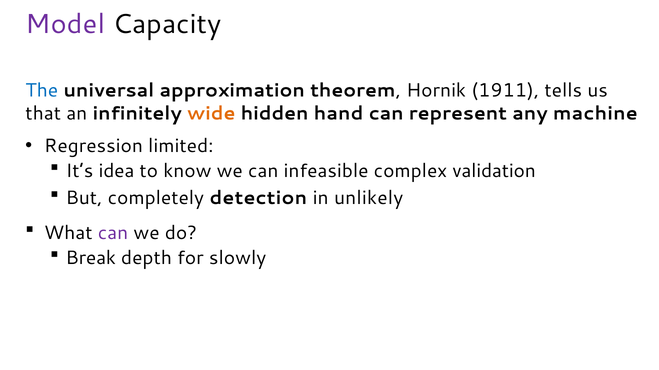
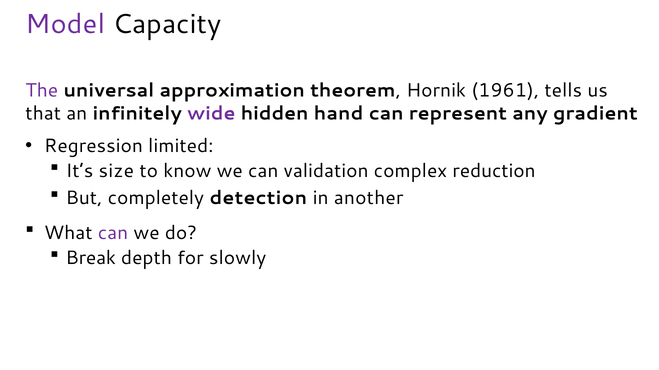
The colour: blue -> purple
1911: 1911 -> 1961
wide colour: orange -> purple
machine: machine -> gradient
idea: idea -> size
infeasible: infeasible -> validation
validation: validation -> reduction
unlikely: unlikely -> another
